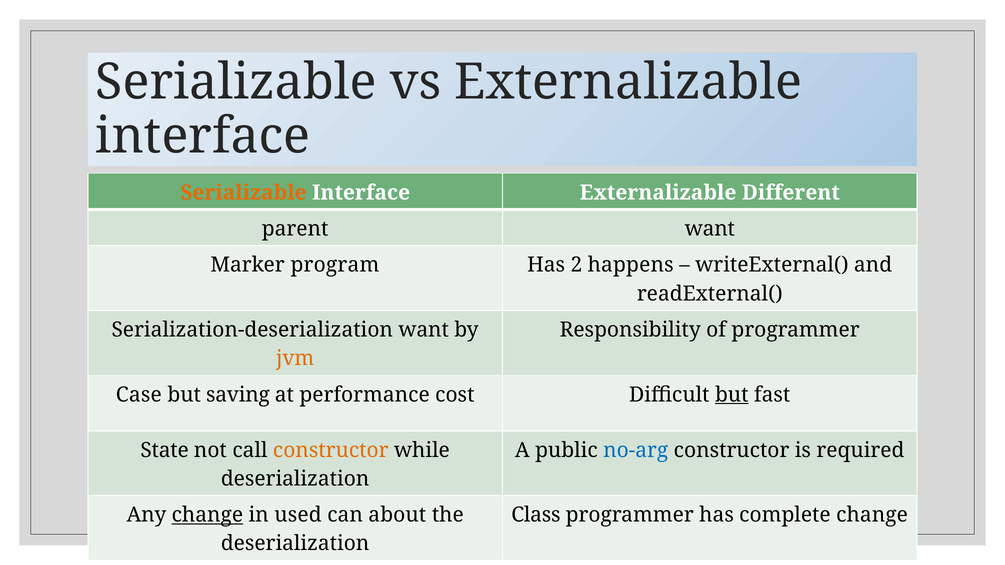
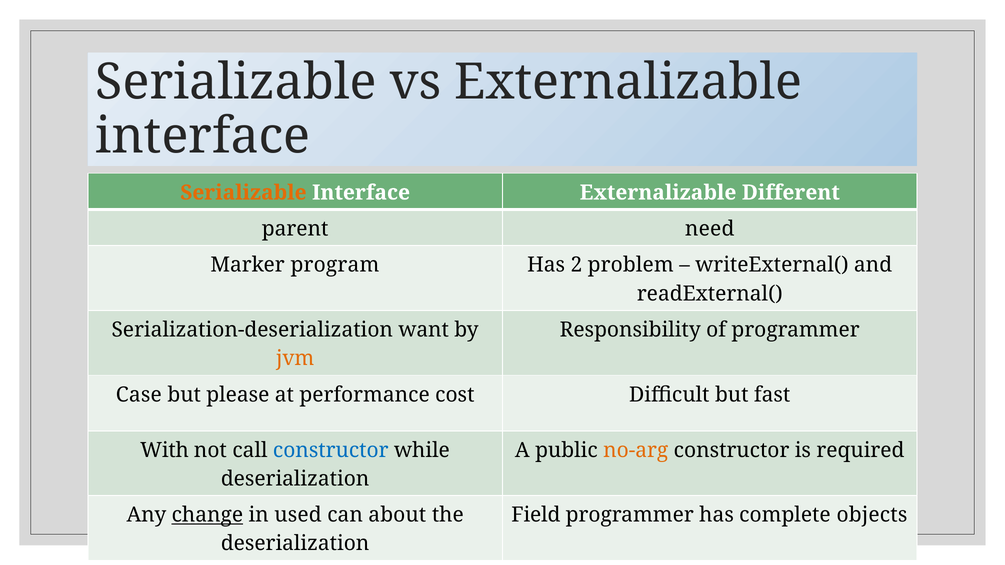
parent want: want -> need
happens: happens -> problem
saving: saving -> please
but at (732, 395) underline: present -> none
State: State -> With
constructor at (331, 450) colour: orange -> blue
no-arg colour: blue -> orange
Class: Class -> Field
complete change: change -> objects
